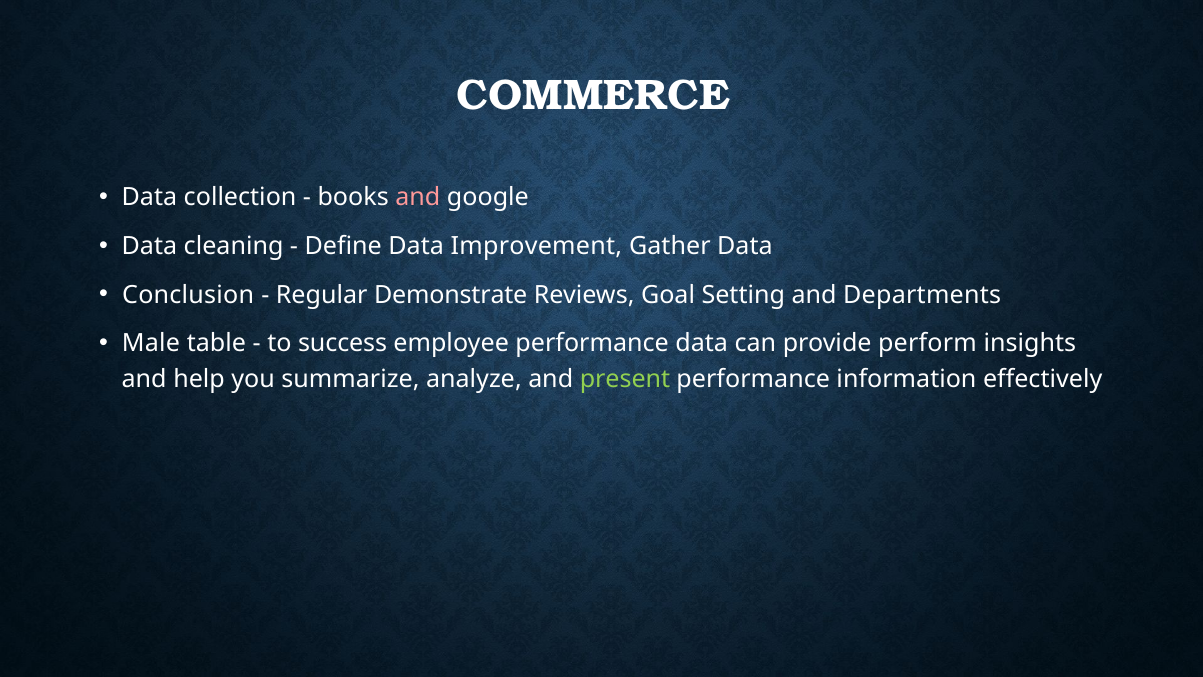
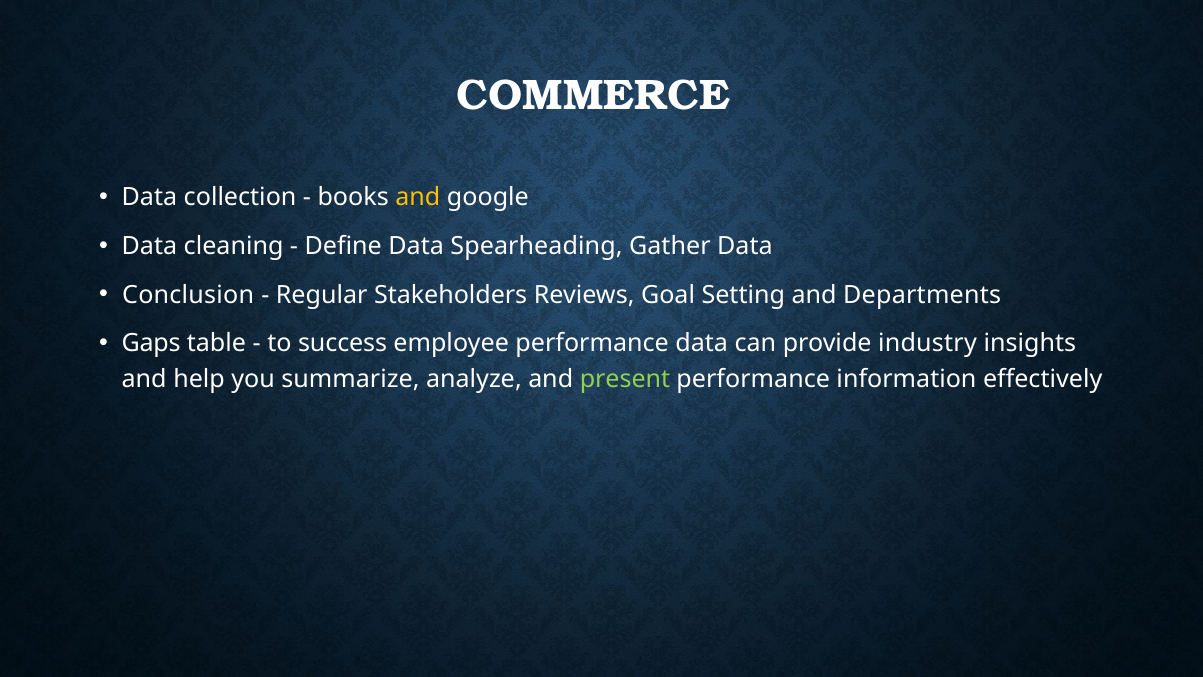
and at (418, 198) colour: pink -> yellow
Improvement: Improvement -> Spearheading
Demonstrate: Demonstrate -> Stakeholders
Male: Male -> Gaps
perform: perform -> industry
